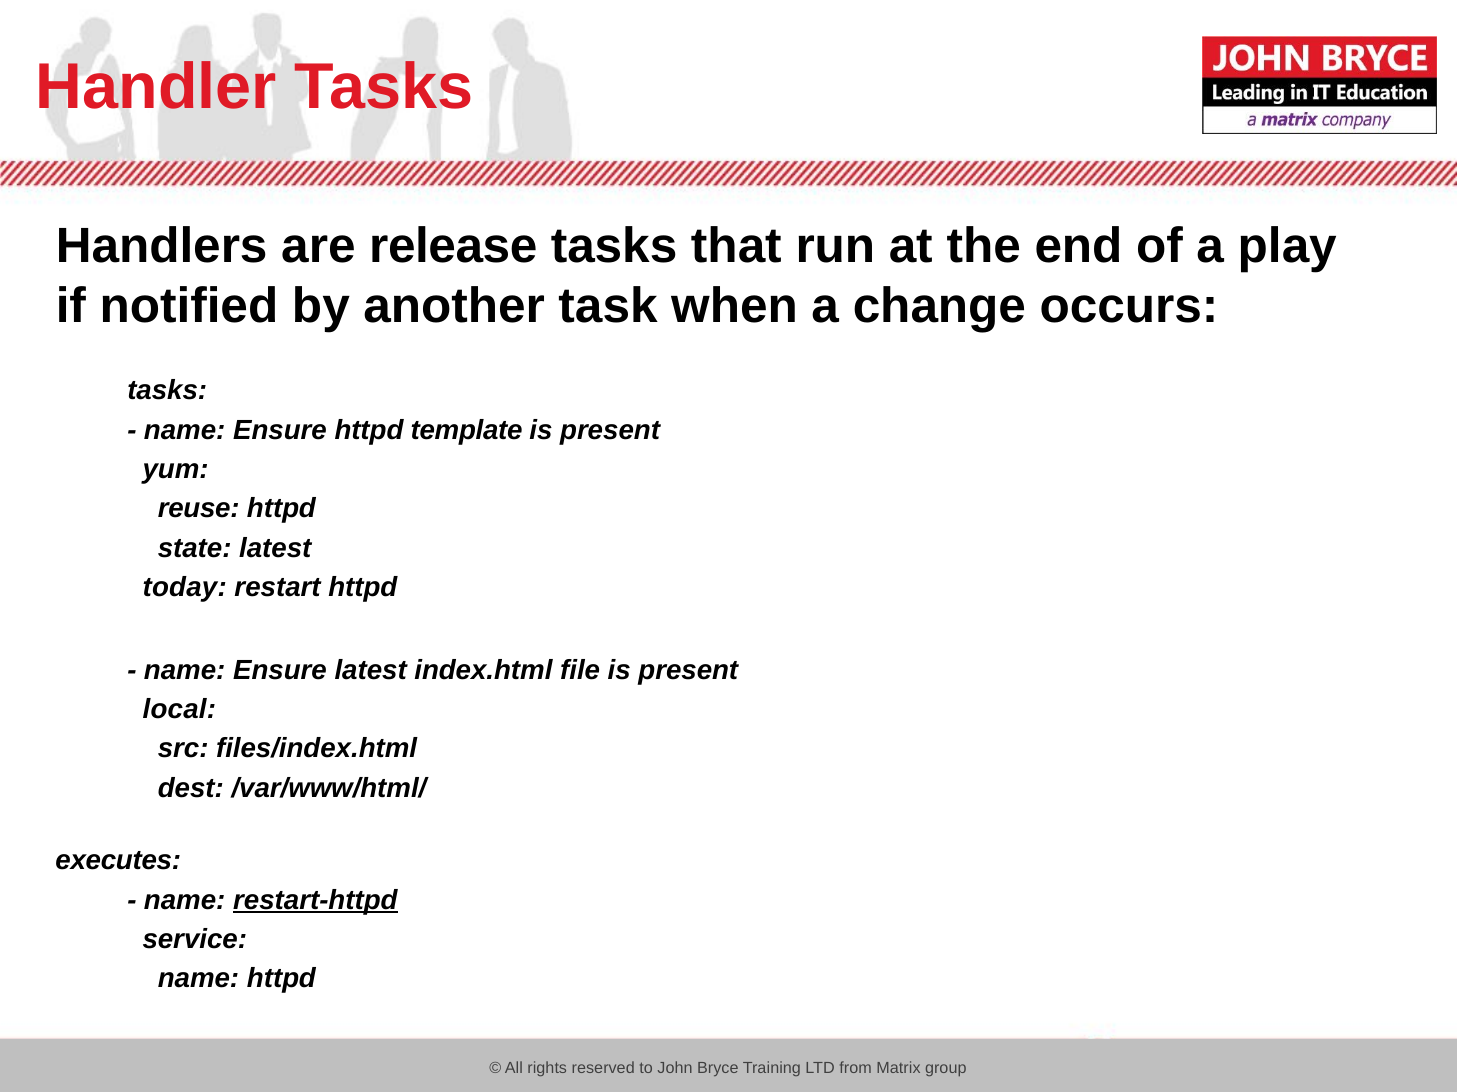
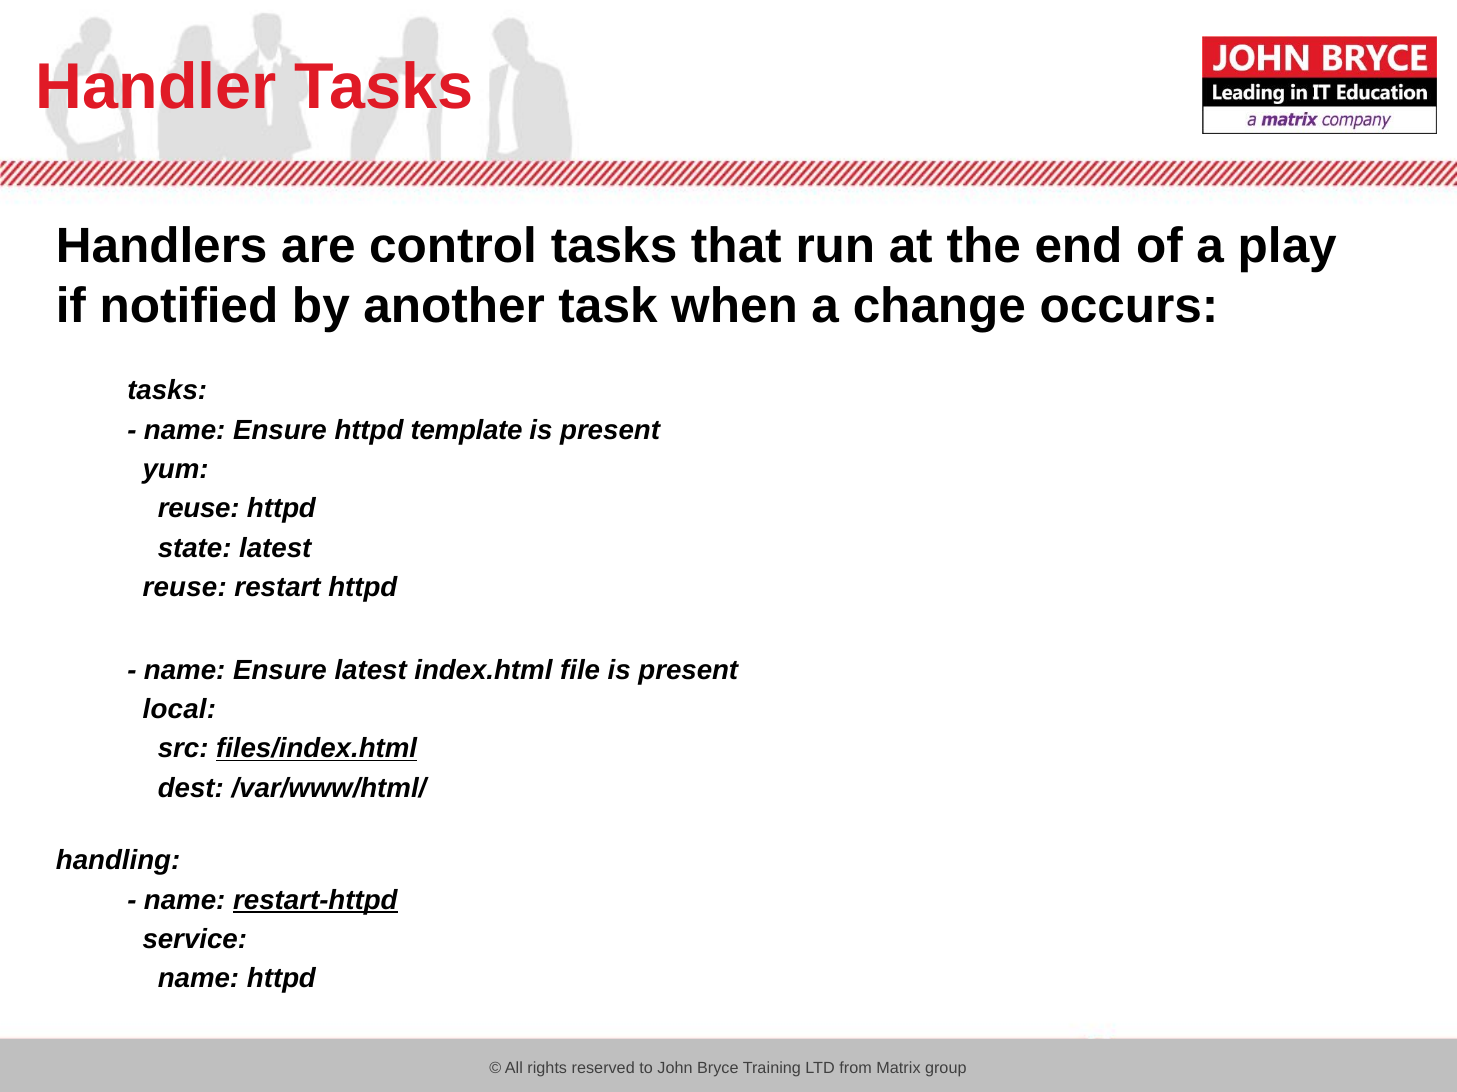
release: release -> control
today at (185, 588): today -> reuse
files/index.html underline: none -> present
executes: executes -> handling
